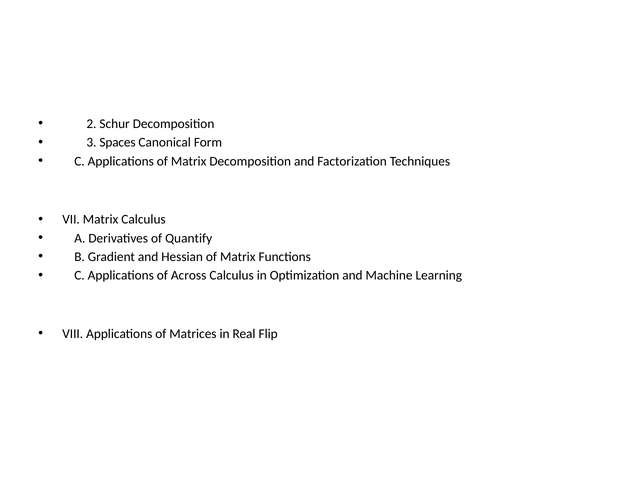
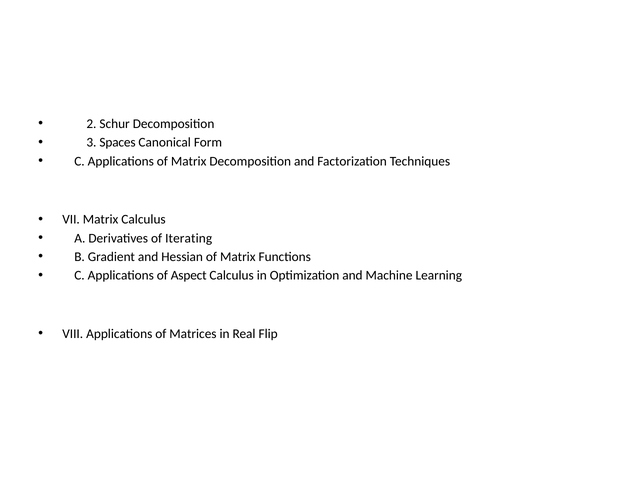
Quantify: Quantify -> Iterating
Across: Across -> Aspect
